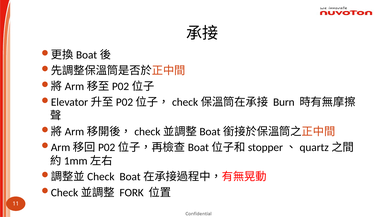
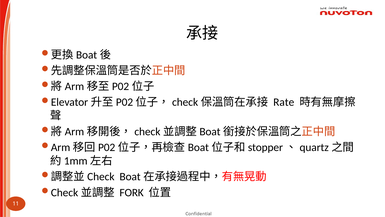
Burn: Burn -> Rate
